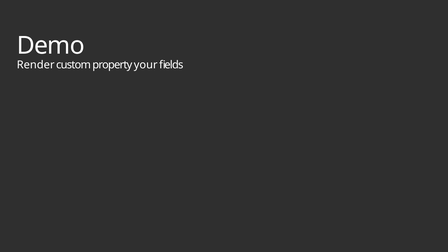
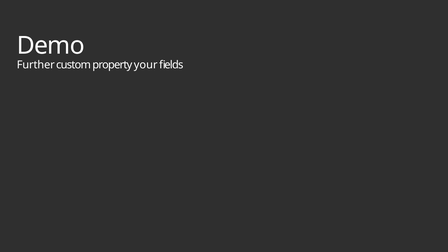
Render: Render -> Further
